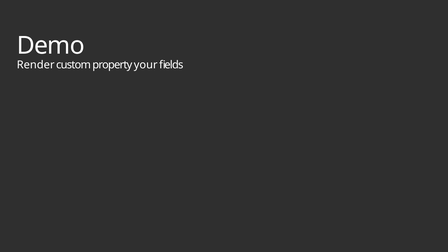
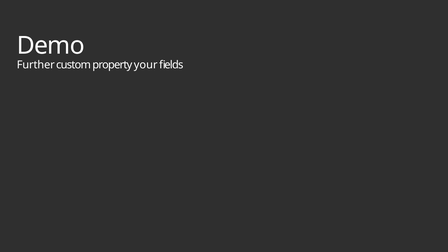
Render: Render -> Further
